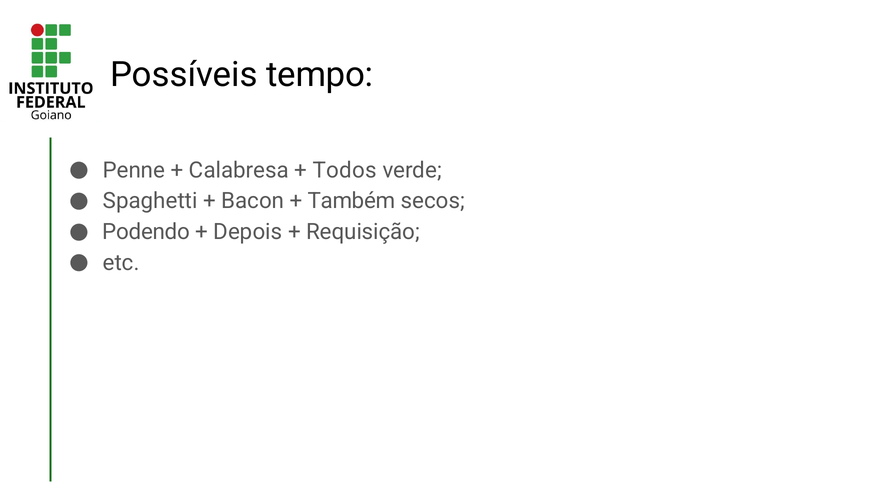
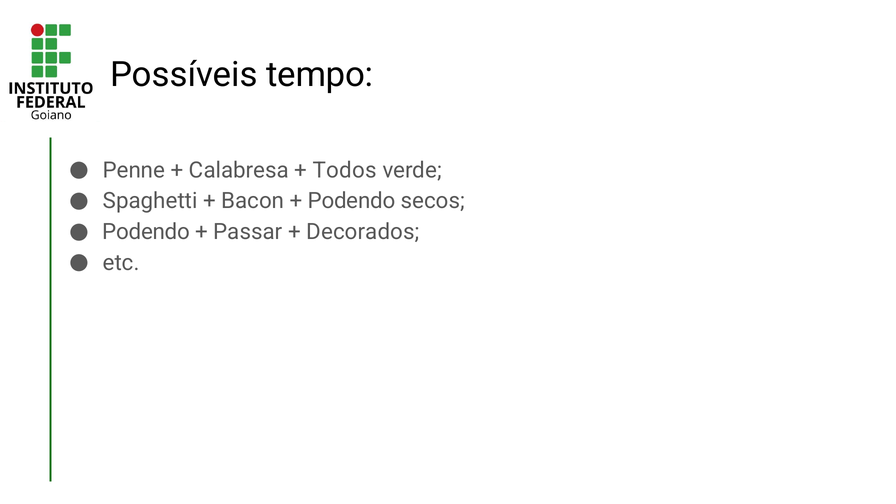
Também at (352, 201): Também -> Podendo
Depois: Depois -> Passar
Requisição: Requisição -> Decorados
